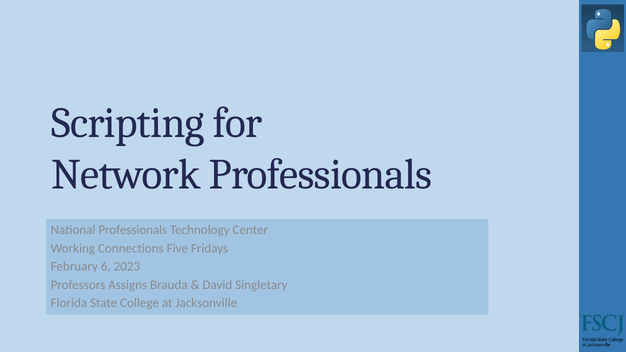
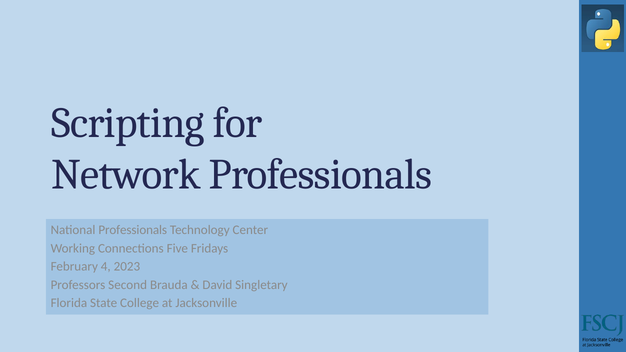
6: 6 -> 4
Assigns: Assigns -> Second
